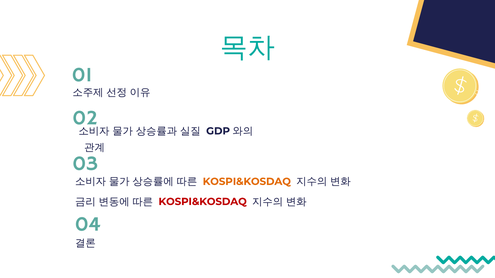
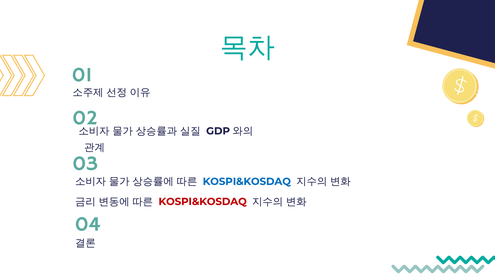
KOSPI&KOSDAQ at (247, 182) colour: orange -> blue
